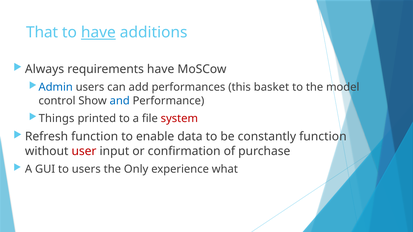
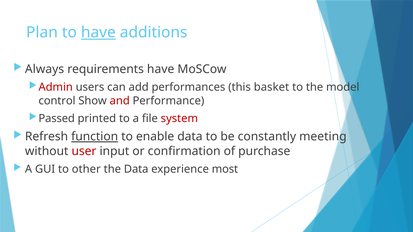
That: That -> Plan
Admin colour: blue -> red
and colour: blue -> red
Things: Things -> Passed
function at (95, 137) underline: none -> present
constantly function: function -> meeting
to users: users -> other
the Only: Only -> Data
what: what -> most
